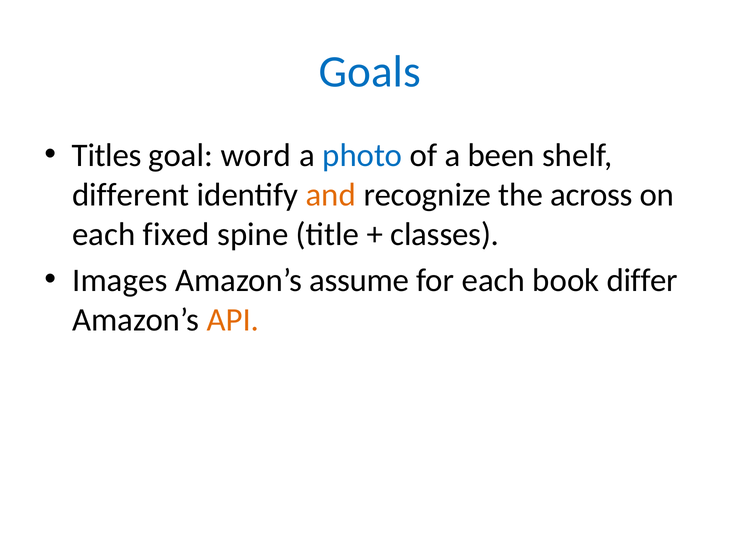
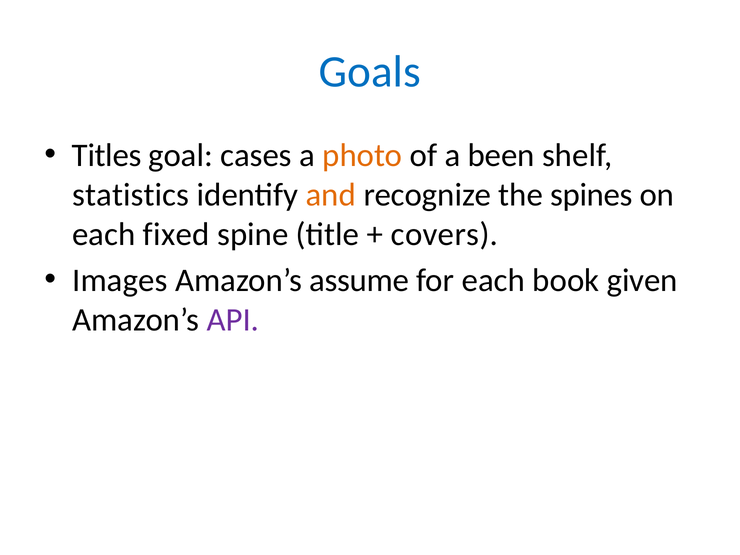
word: word -> cases
photo colour: blue -> orange
different: different -> statistics
across: across -> spines
classes: classes -> covers
differ: differ -> given
API colour: orange -> purple
